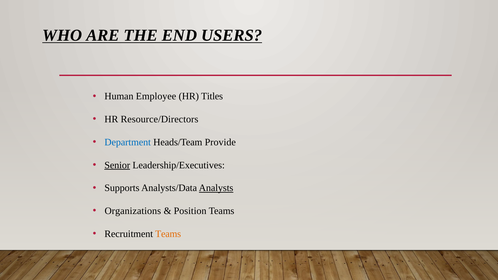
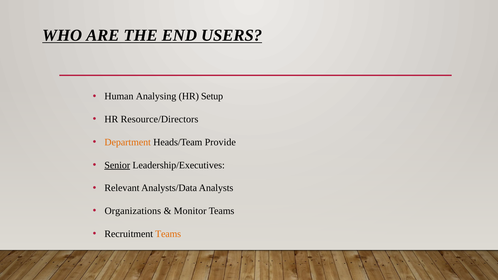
Employee: Employee -> Analysing
Titles: Titles -> Setup
Department colour: blue -> orange
Supports: Supports -> Relevant
Analysts underline: present -> none
Position: Position -> Monitor
